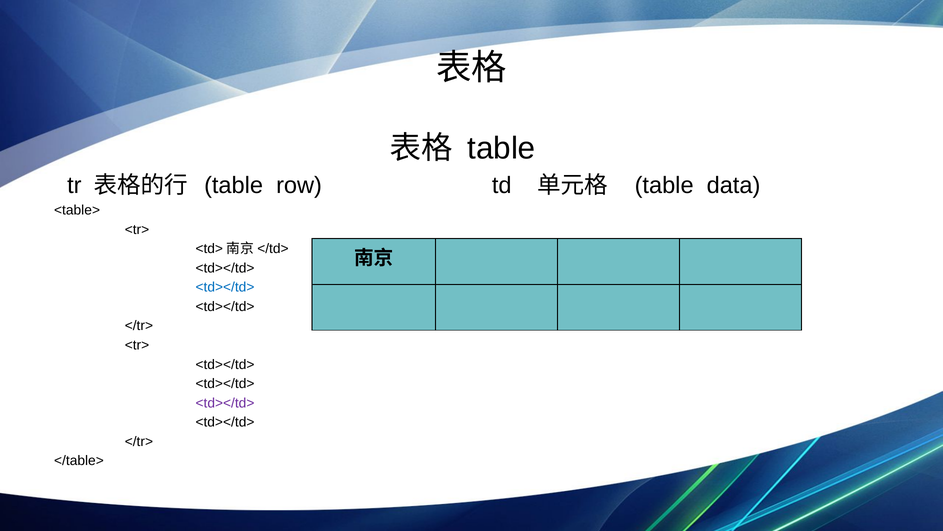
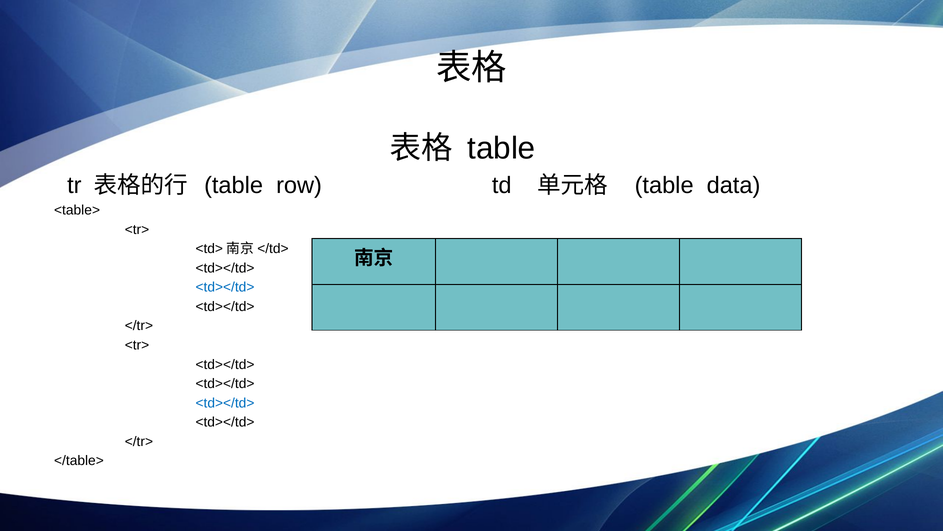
<td></td> at (225, 403) colour: purple -> blue
